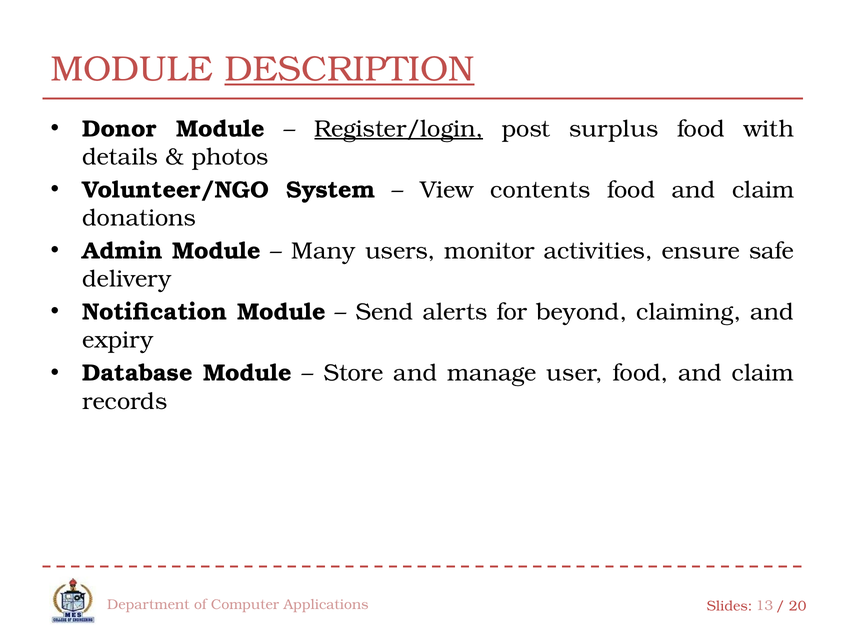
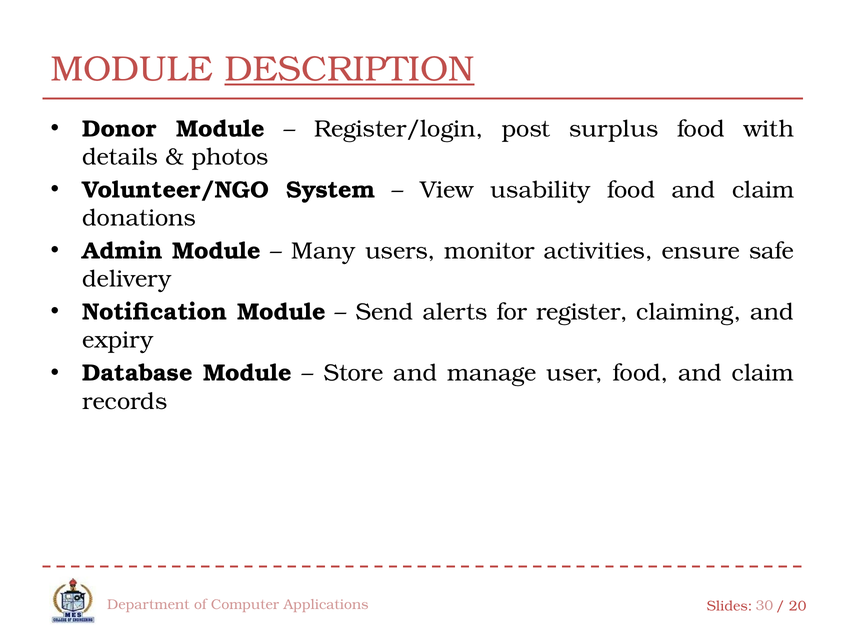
Register/login underline: present -> none
contents: contents -> usability
beyond: beyond -> register
13: 13 -> 30
